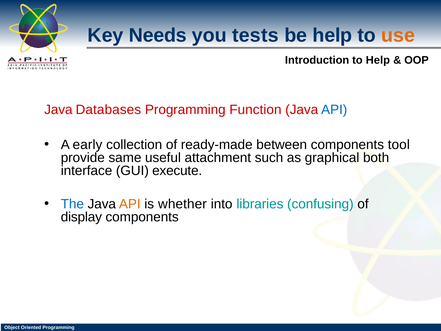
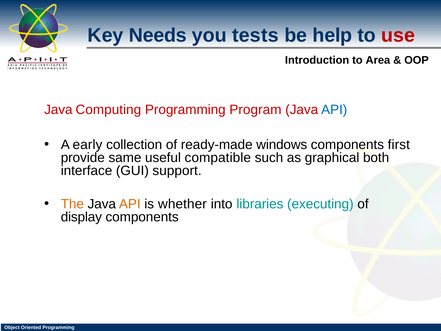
use colour: orange -> red
to Help: Help -> Area
Databases: Databases -> Computing
Function: Function -> Program
between: between -> windows
tool: tool -> first
attachment: attachment -> compatible
execute: execute -> support
The colour: blue -> orange
confusing: confusing -> executing
